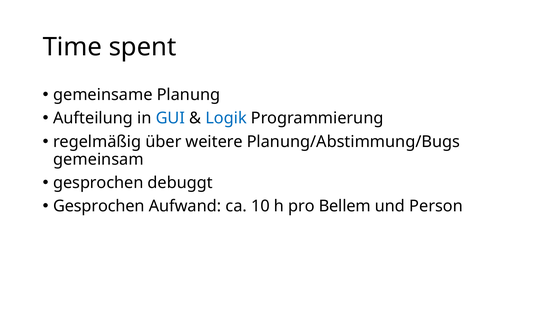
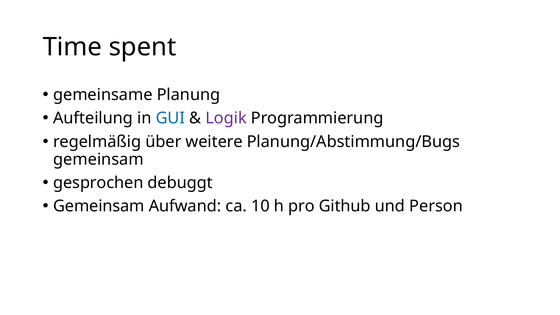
Logik colour: blue -> purple
Gesprochen at (99, 206): Gesprochen -> Gemeinsam
Bellem: Bellem -> Github
